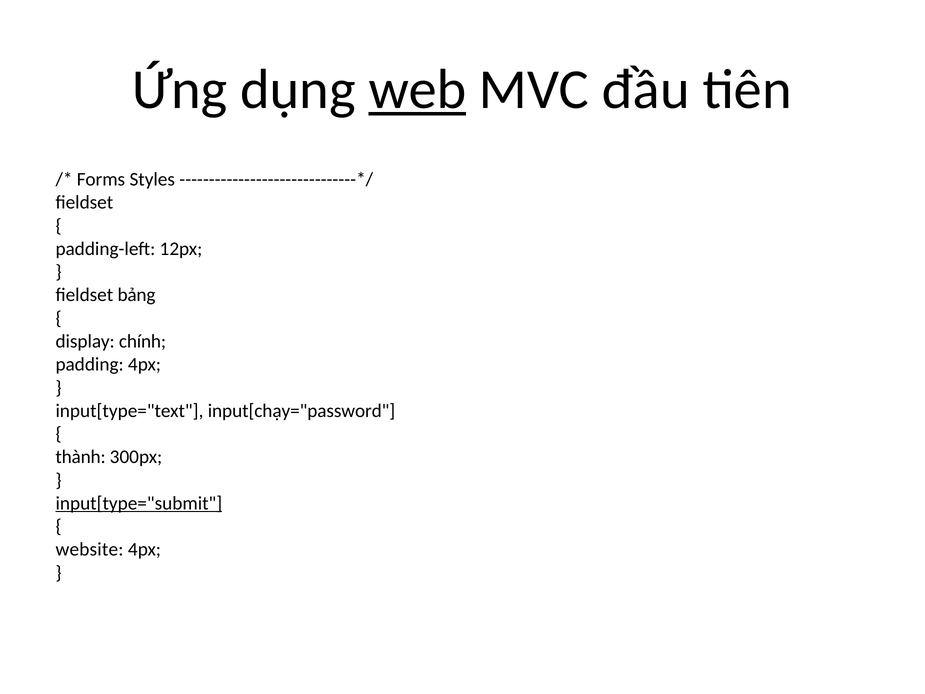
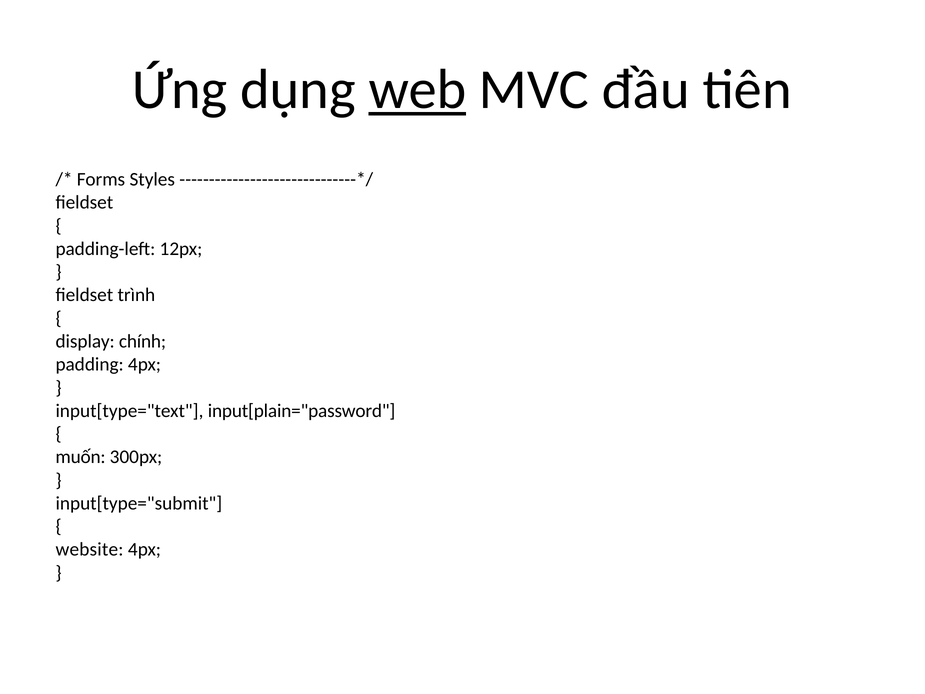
bảng: bảng -> trình
input[chạy="password: input[chạy="password -> input[plain="password
thành: thành -> muốn
input[type="submit underline: present -> none
